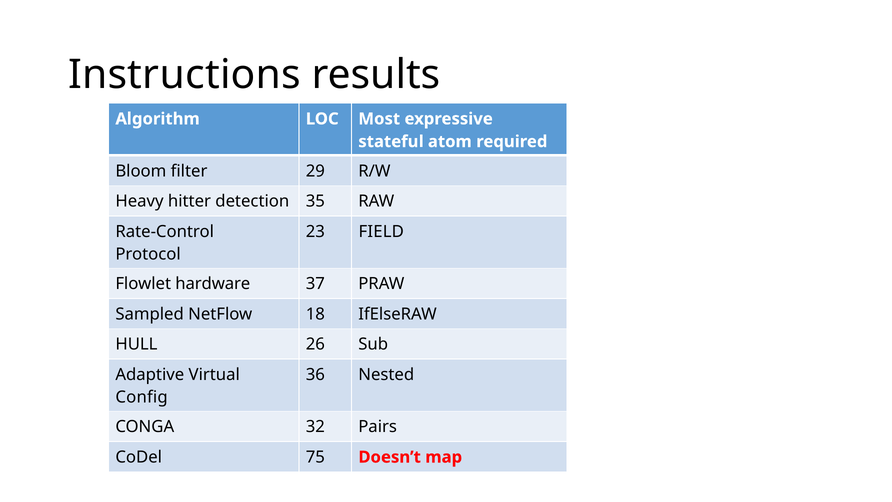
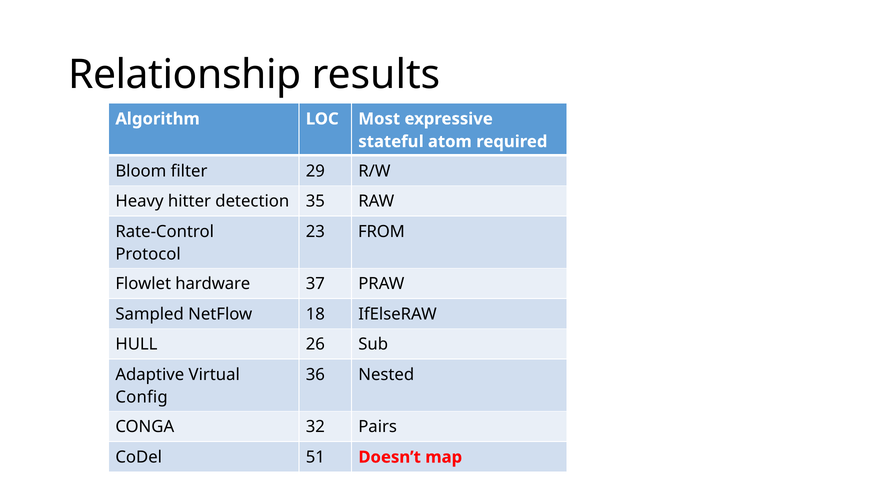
Instructions: Instructions -> Relationship
FIELD: FIELD -> FROM
75: 75 -> 51
